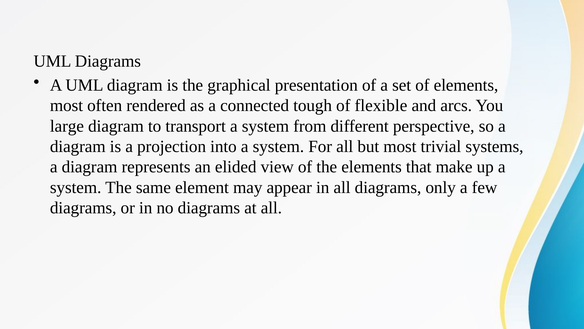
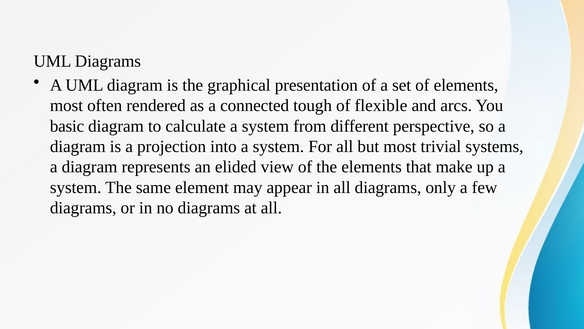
large: large -> basic
transport: transport -> calculate
